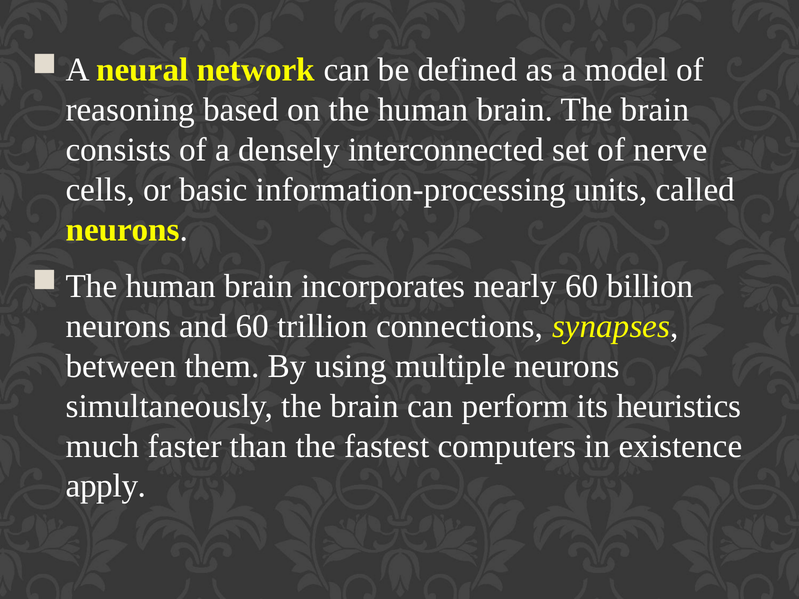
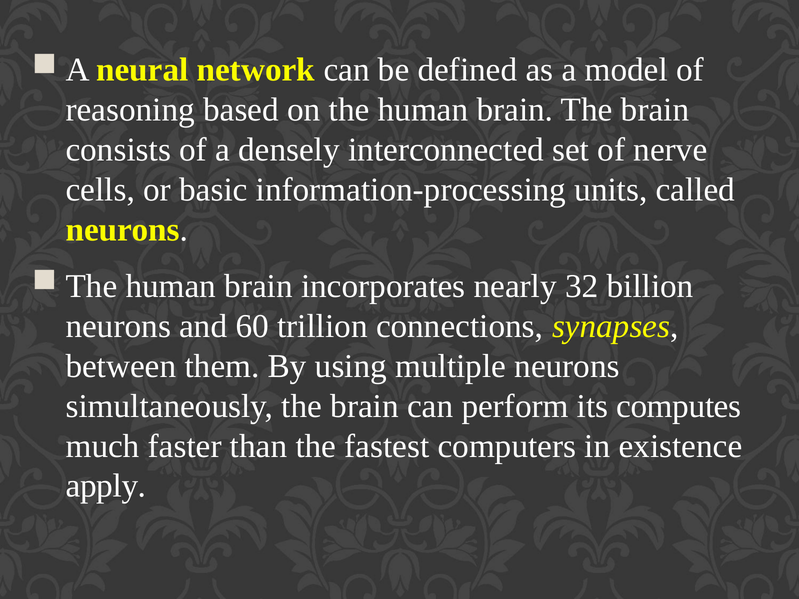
nearly 60: 60 -> 32
heuristics: heuristics -> computes
